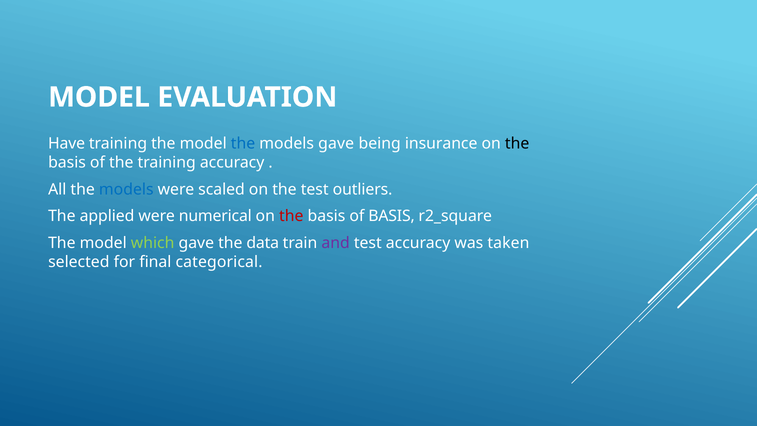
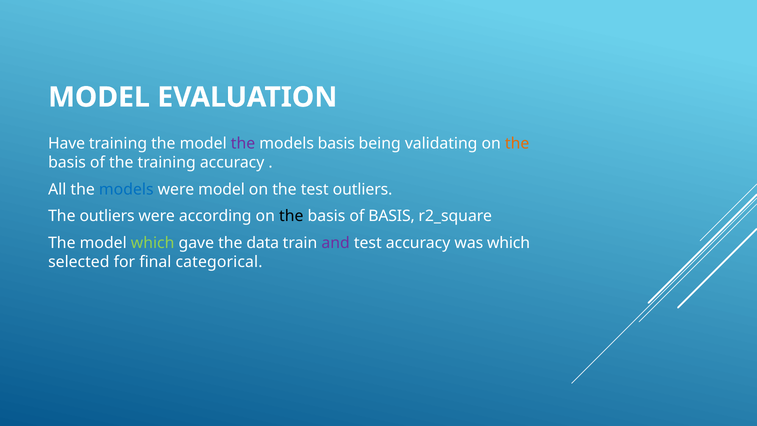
the at (243, 144) colour: blue -> purple
models gave: gave -> basis
insurance: insurance -> validating
the at (517, 144) colour: black -> orange
were scaled: scaled -> model
The applied: applied -> outliers
numerical: numerical -> according
the at (291, 216) colour: red -> black
was taken: taken -> which
